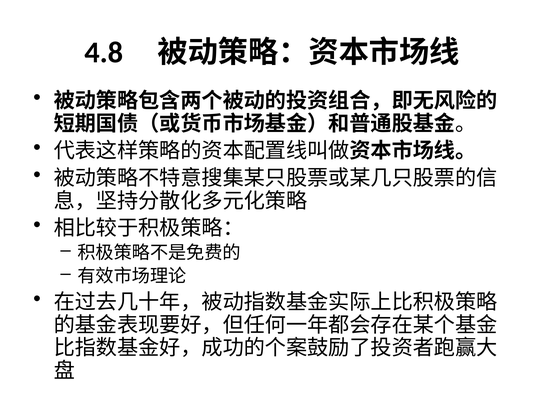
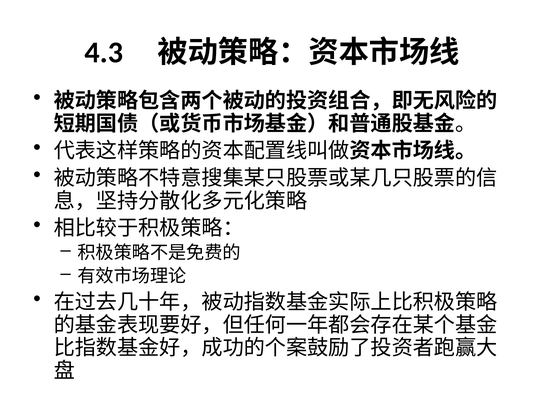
4.8: 4.8 -> 4.3
